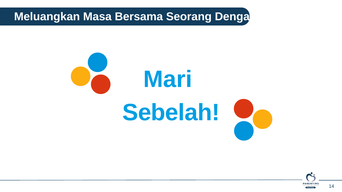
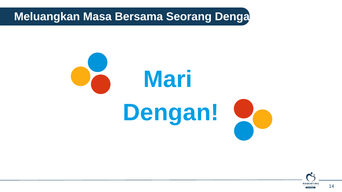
Sebelah at (171, 113): Sebelah -> Dengan
